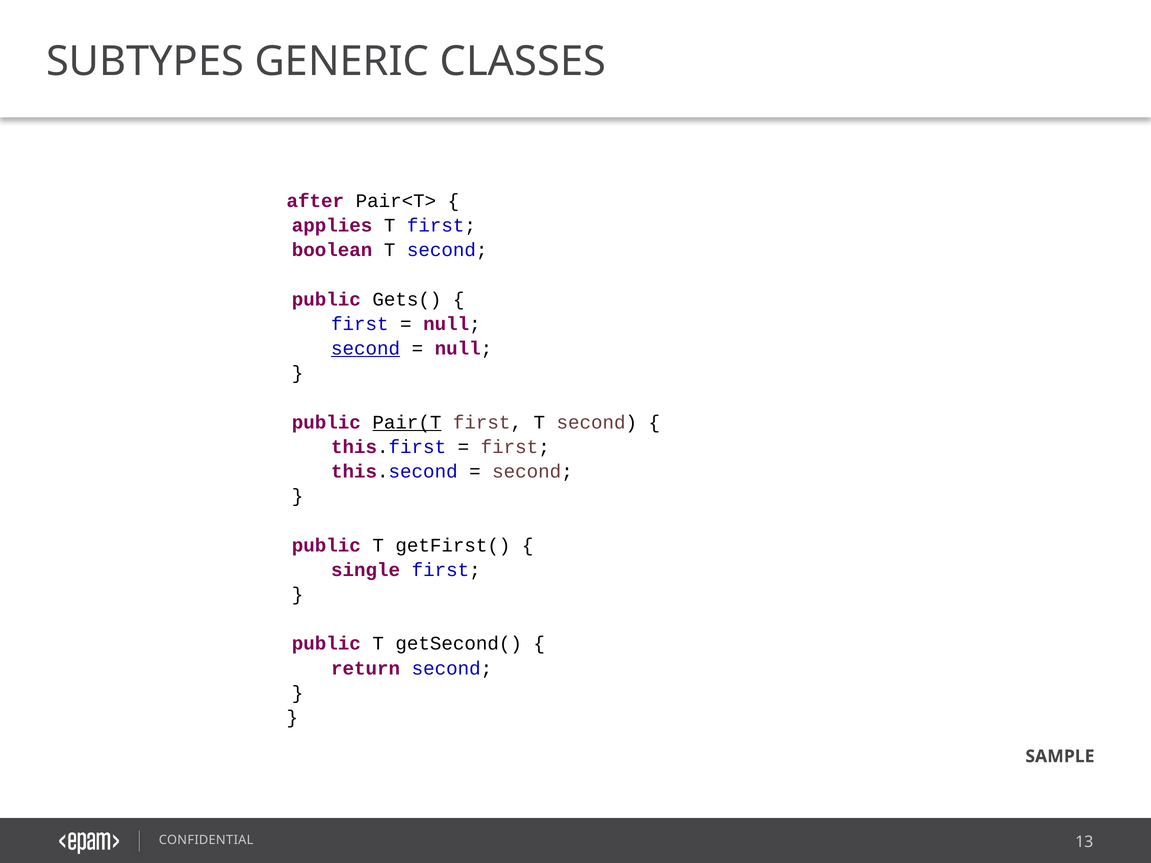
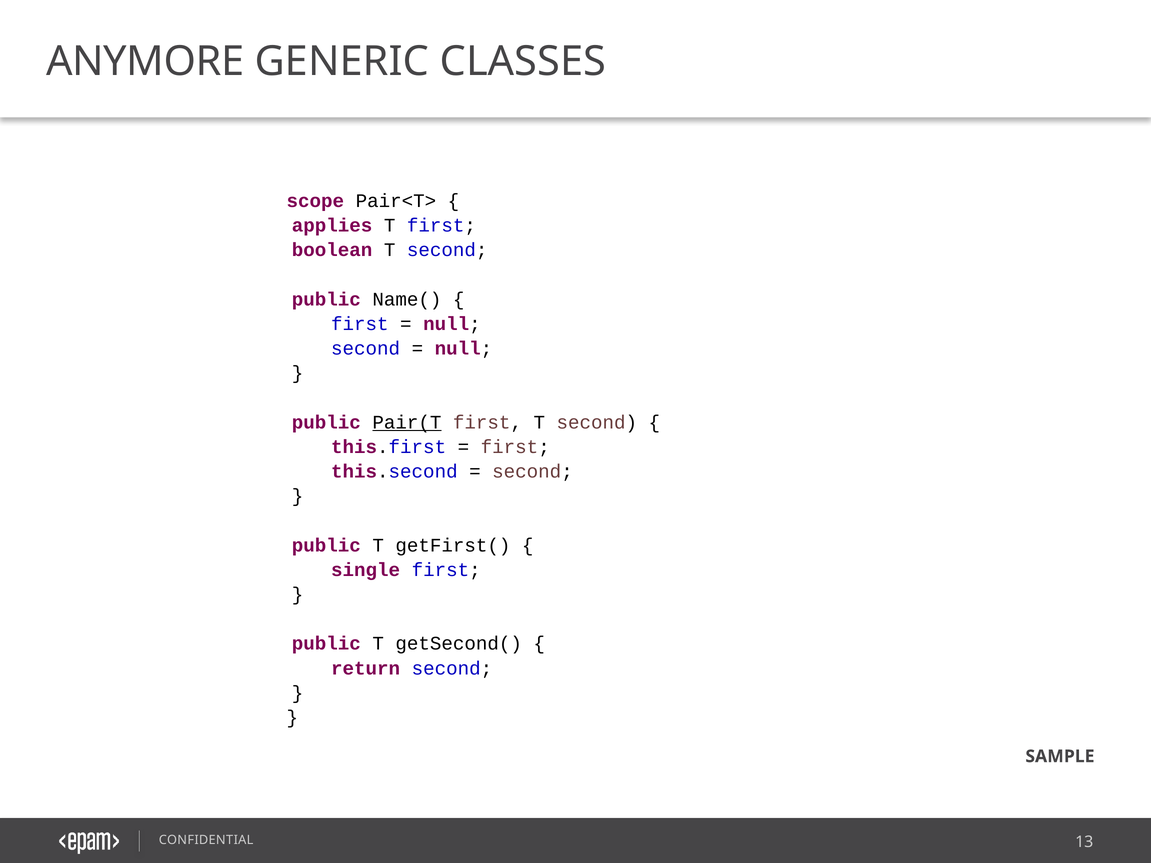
SUBTYPES: SUBTYPES -> ANYMORE
after: after -> scope
Gets(: Gets( -> Name(
second at (366, 349) underline: present -> none
